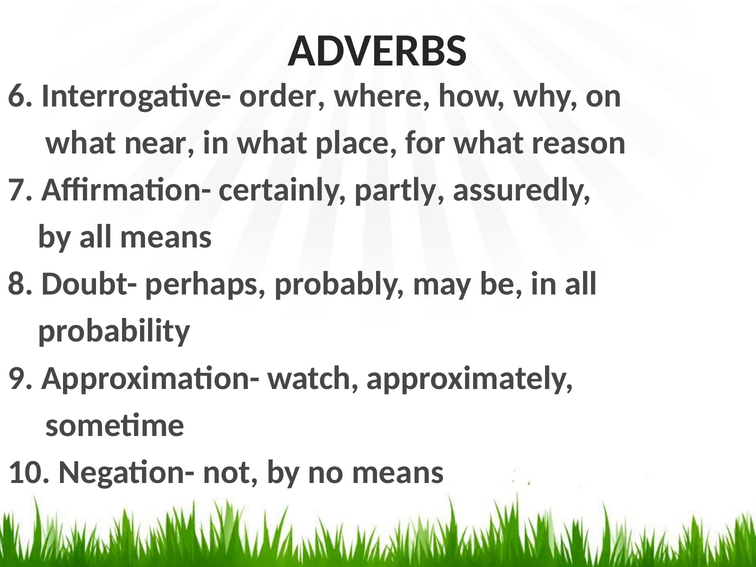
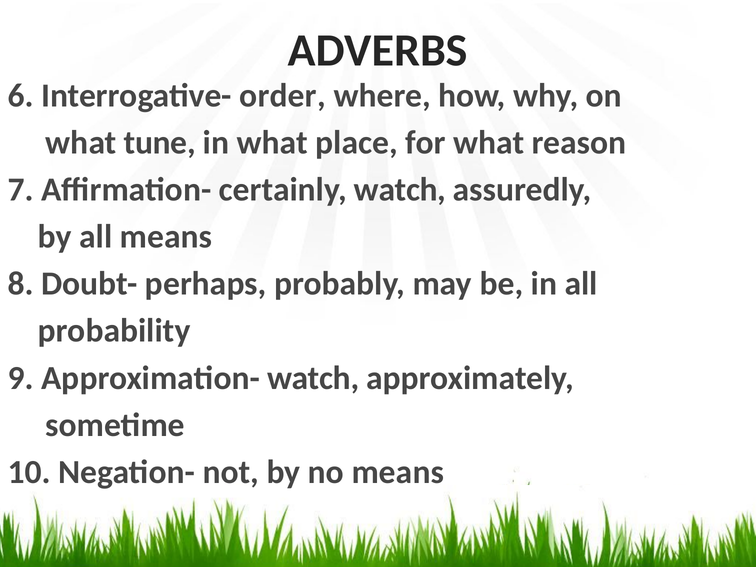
near: near -> tune
certainly partly: partly -> watch
